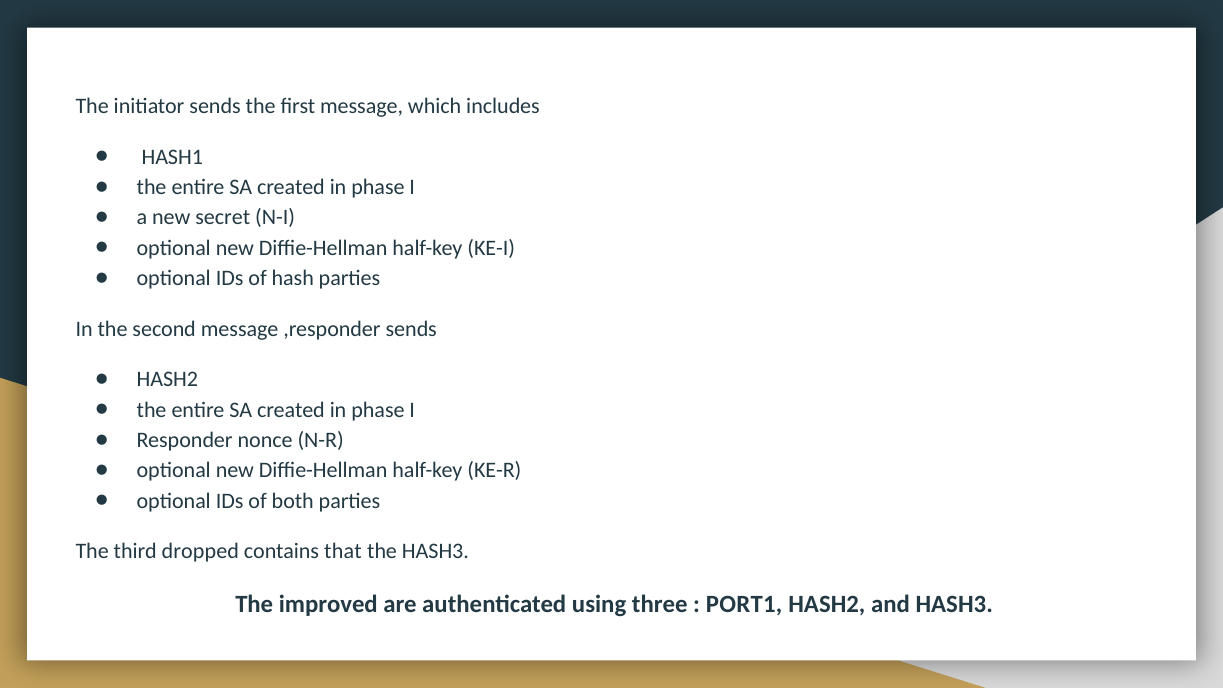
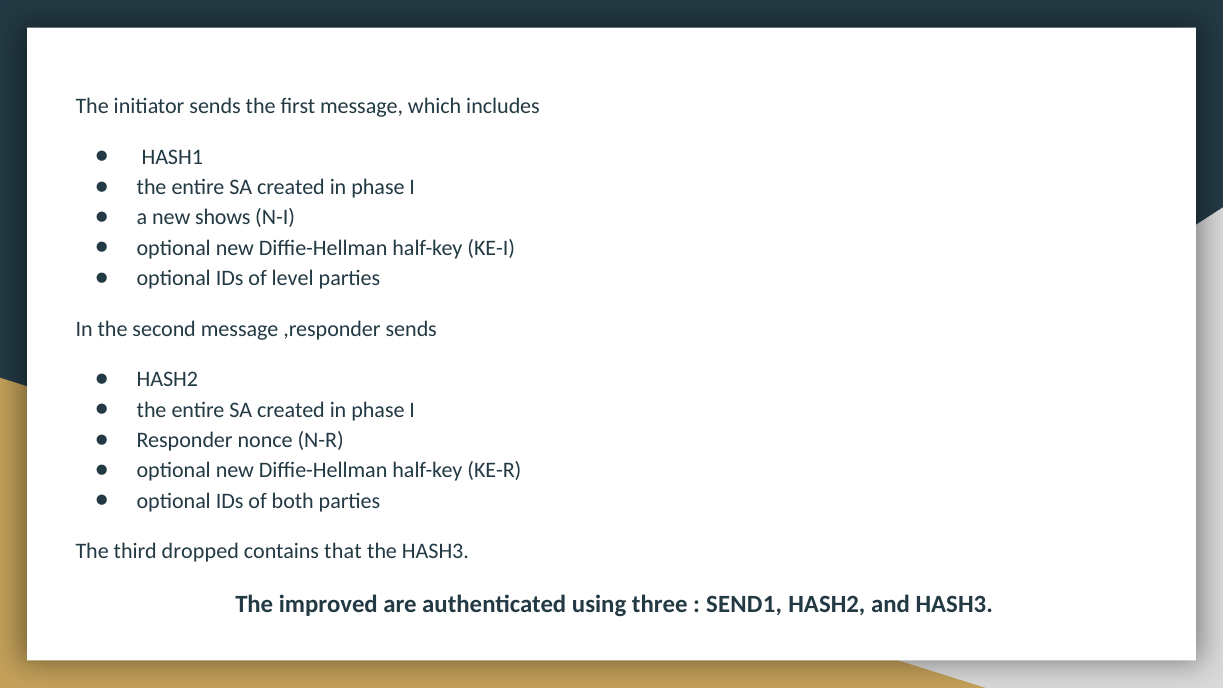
secret: secret -> shows
hash: hash -> level
PORT1: PORT1 -> SEND1
